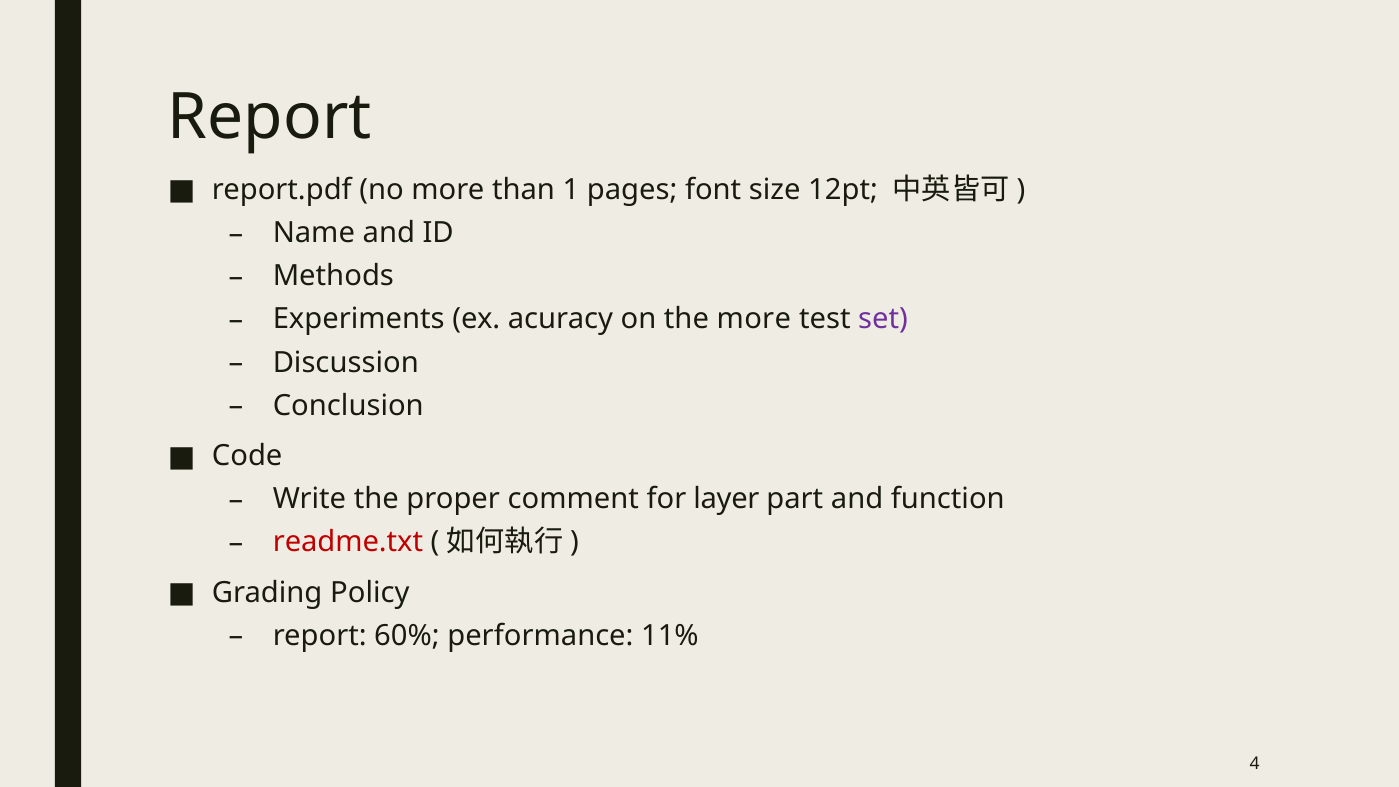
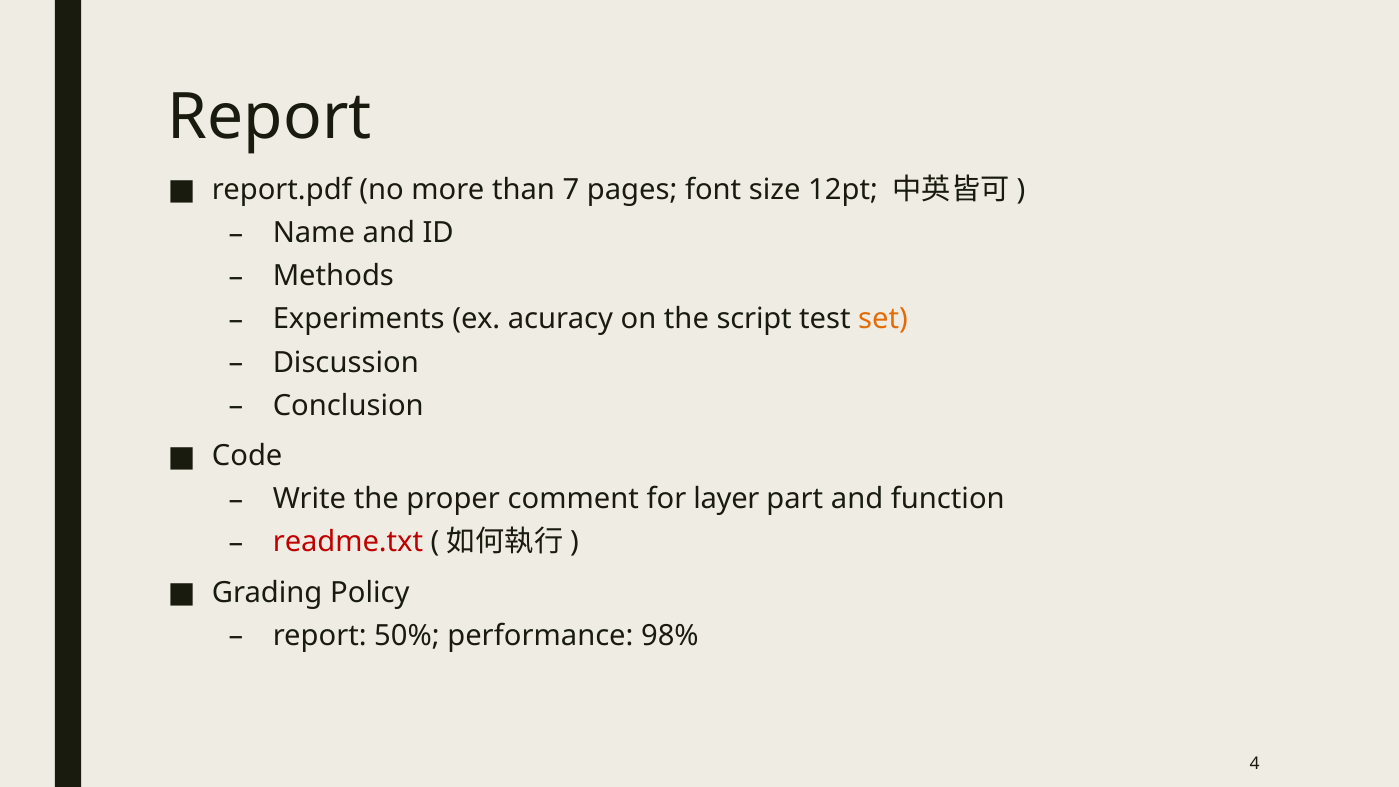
1: 1 -> 7
the more: more -> script
set colour: purple -> orange
60%: 60% -> 50%
11%: 11% -> 98%
